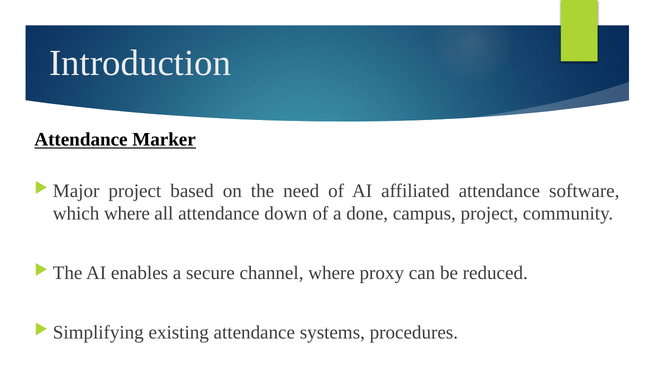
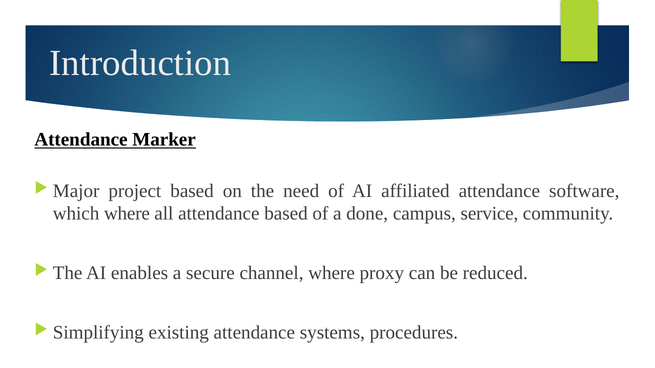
attendance down: down -> based
campus project: project -> service
